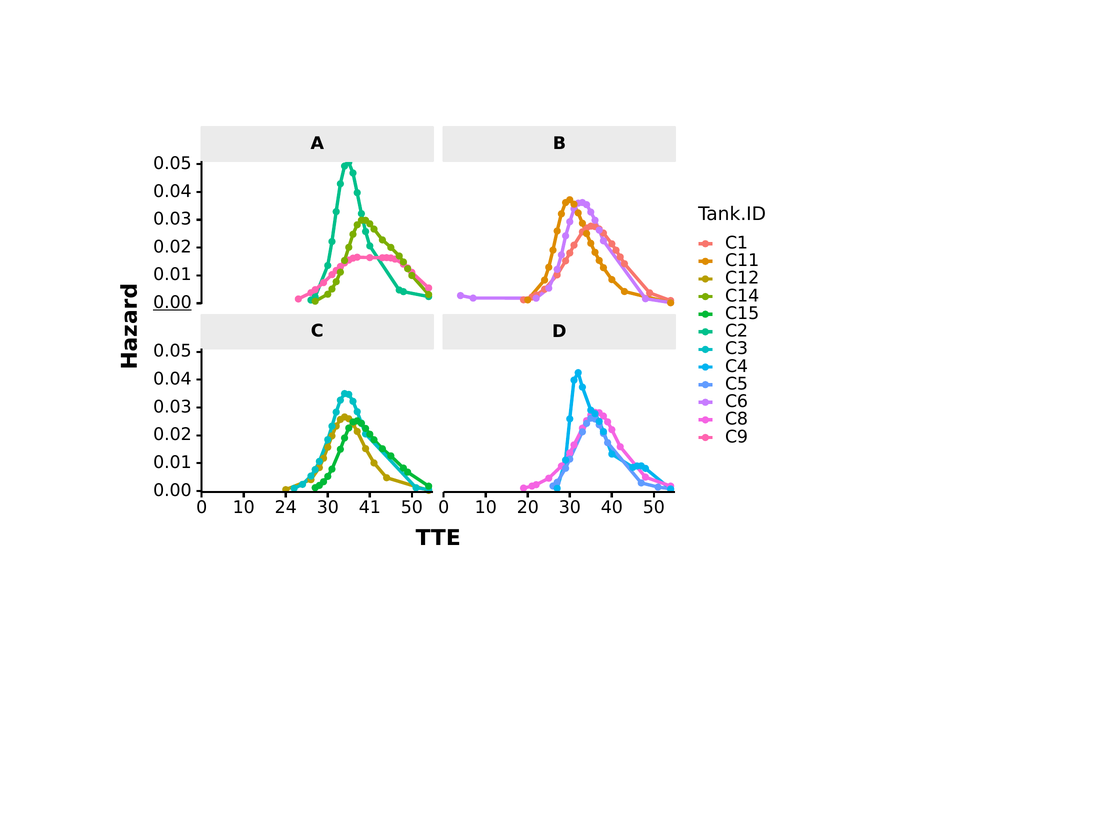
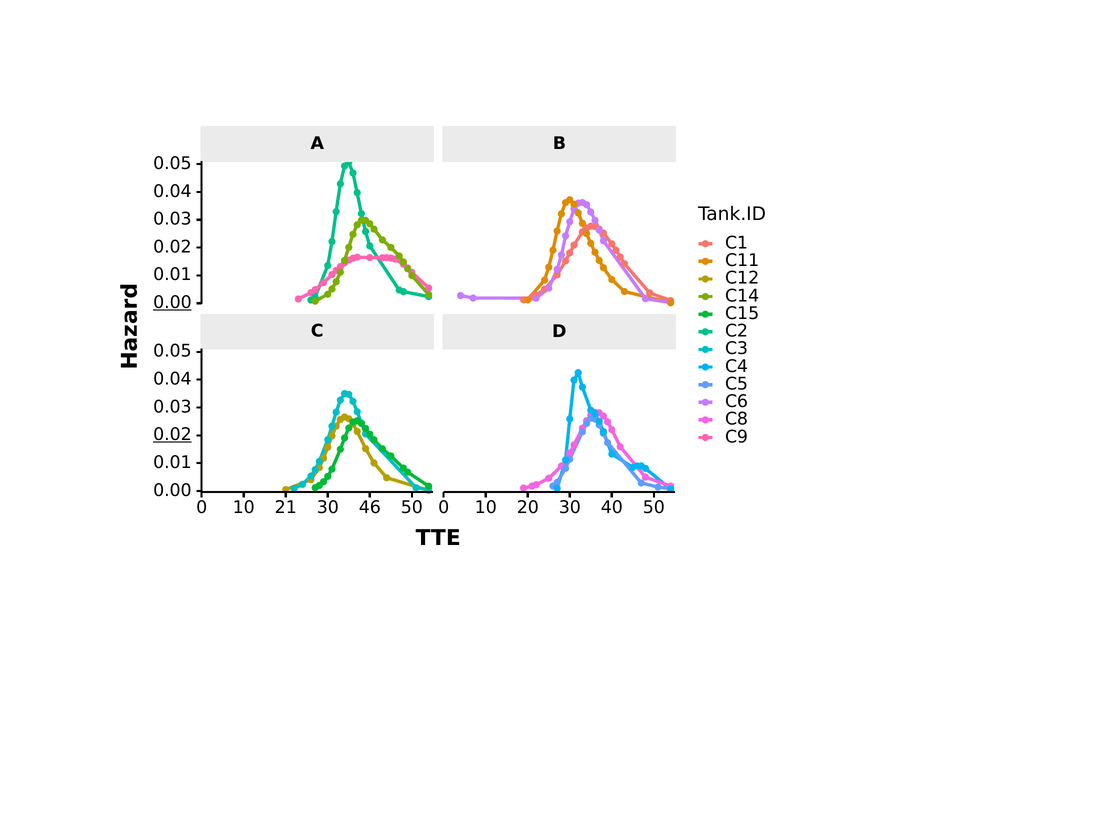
0.02 at (172, 435) underline: none -> present
24: 24 -> 21
41: 41 -> 46
